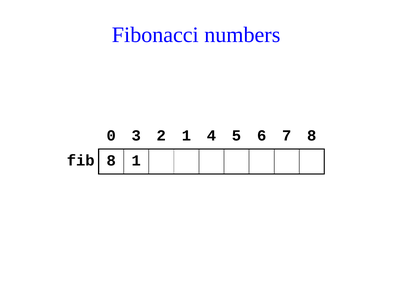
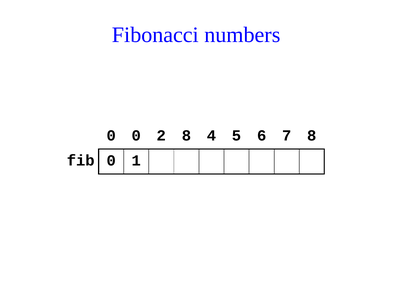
0 3: 3 -> 0
2 1: 1 -> 8
fib 8: 8 -> 0
